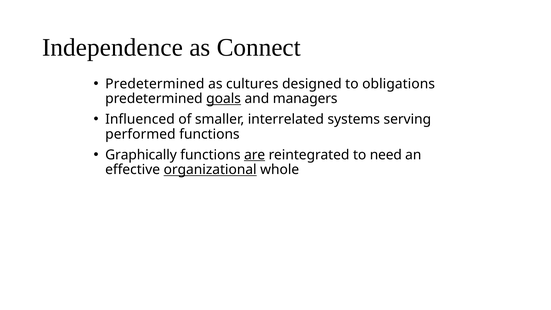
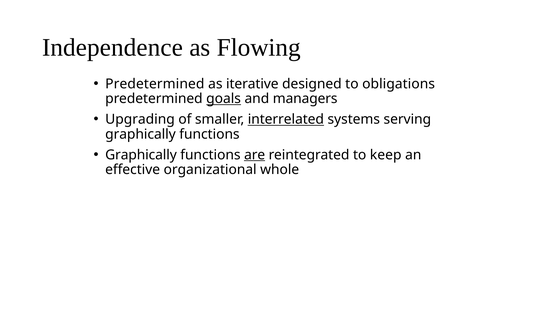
Connect: Connect -> Flowing
cultures: cultures -> iterative
Influenced: Influenced -> Upgrading
interrelated underline: none -> present
performed at (140, 134): performed -> graphically
need: need -> keep
organizational underline: present -> none
